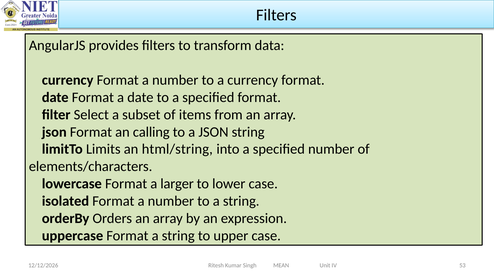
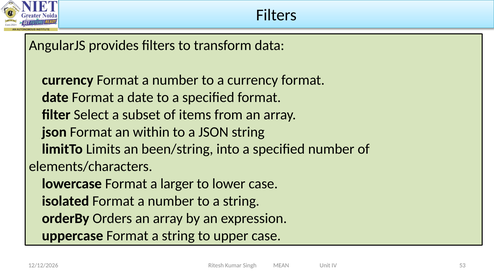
calling: calling -> within
html/string: html/string -> been/string
